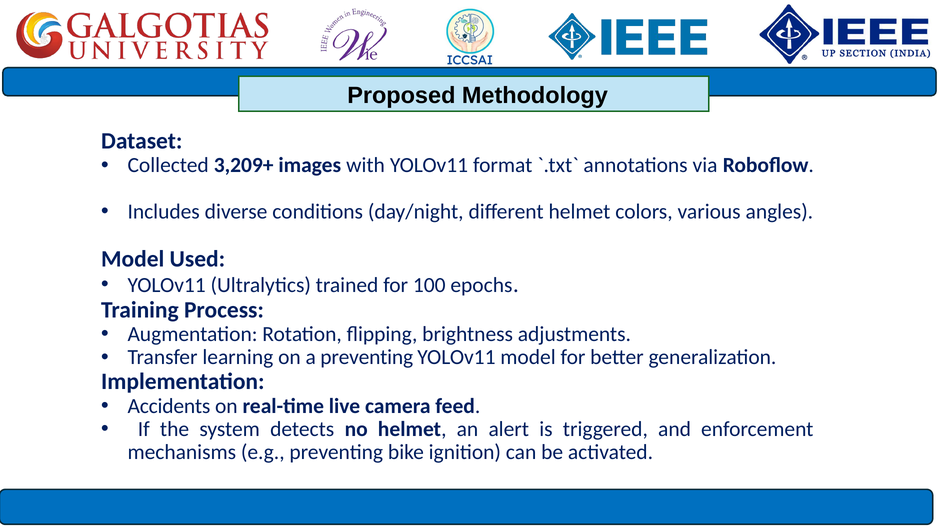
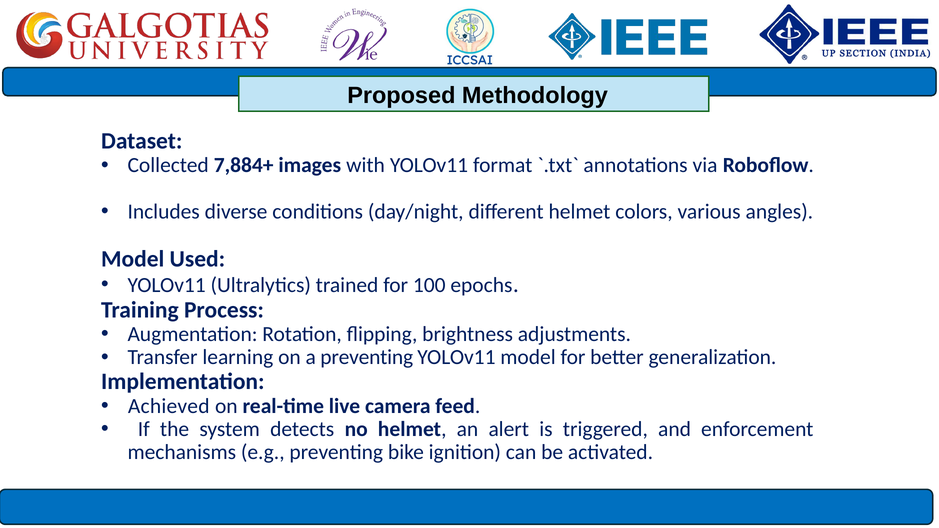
3,209+: 3,209+ -> 7,884+
Accidents: Accidents -> Achieved
